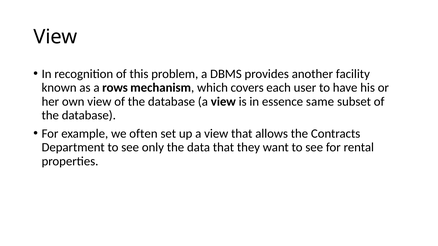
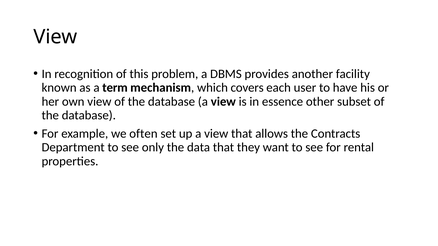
rows: rows -> term
same: same -> other
